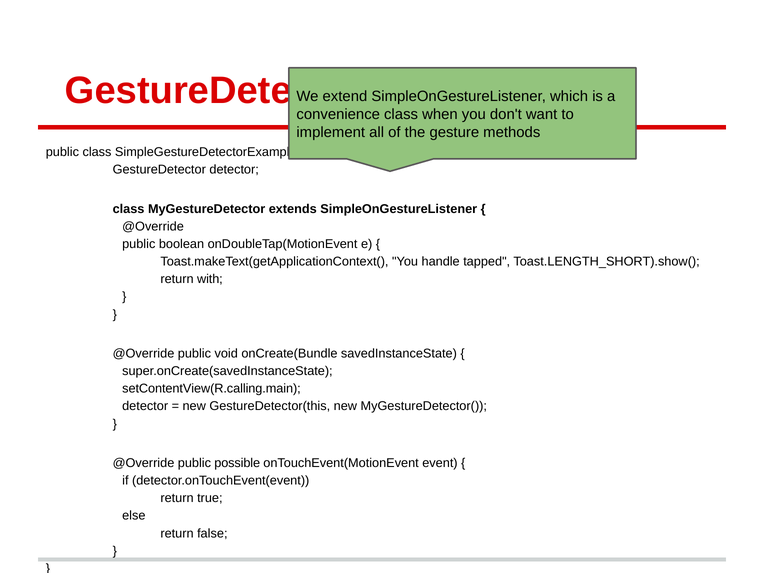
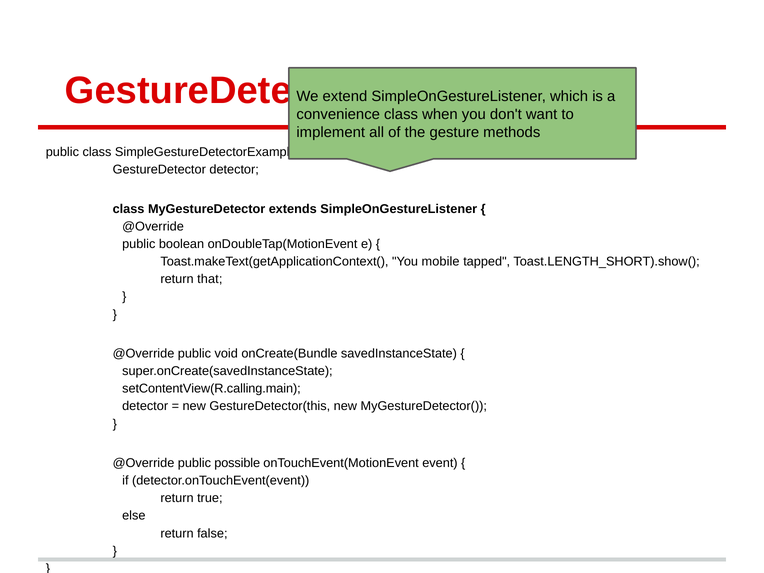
handle: handle -> mobile
with: with -> that
